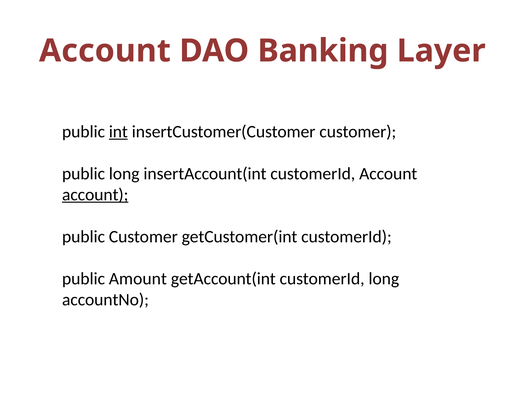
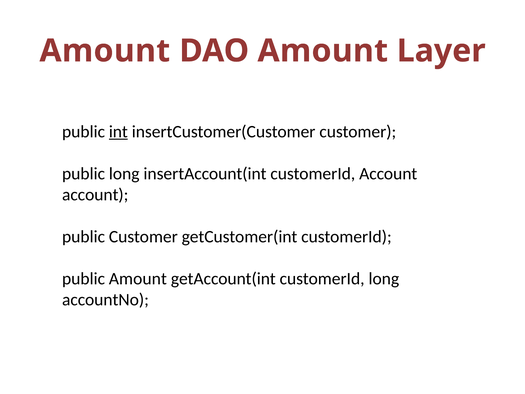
Account at (105, 51): Account -> Amount
DAO Banking: Banking -> Amount
account at (95, 195) underline: present -> none
